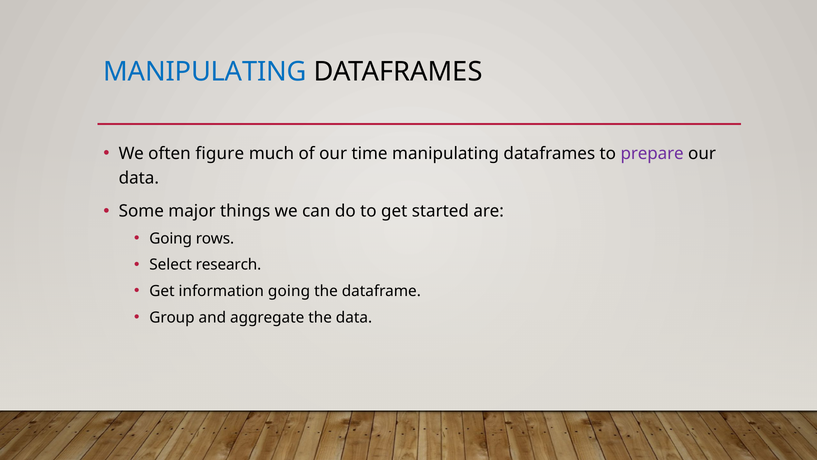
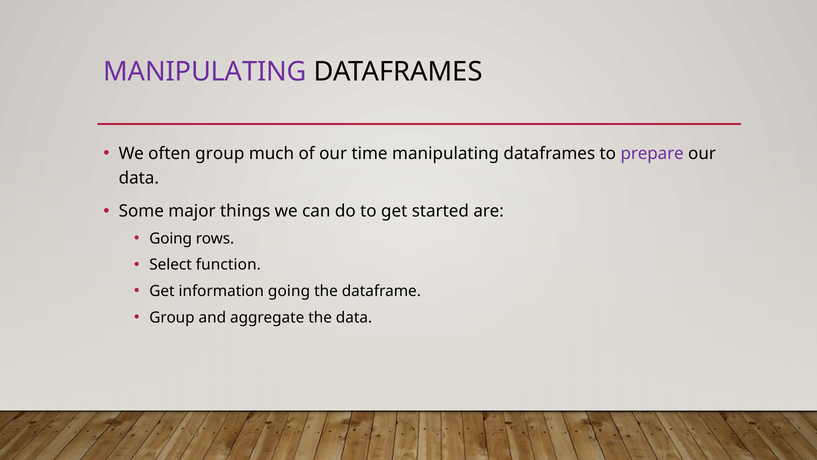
MANIPULATING at (205, 72) colour: blue -> purple
often figure: figure -> group
research: research -> function
